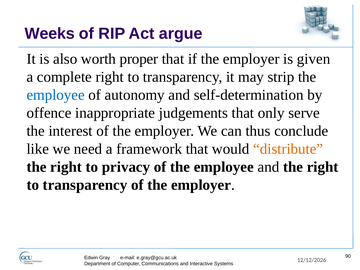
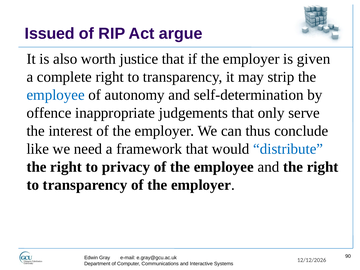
Weeks: Weeks -> Issued
proper: proper -> justice
distribute colour: orange -> blue
